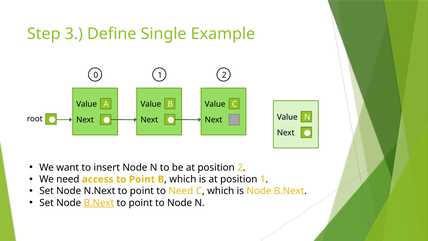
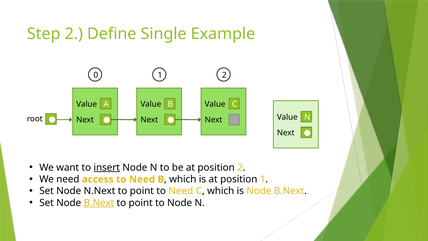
Step 3: 3 -> 2
insert underline: none -> present
access to Point: Point -> Need
